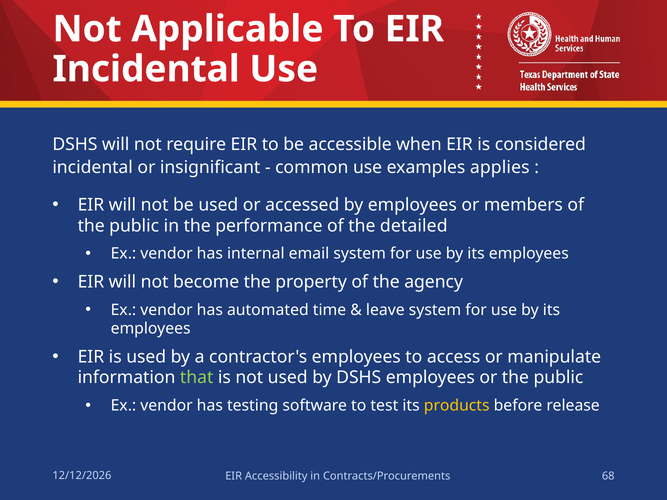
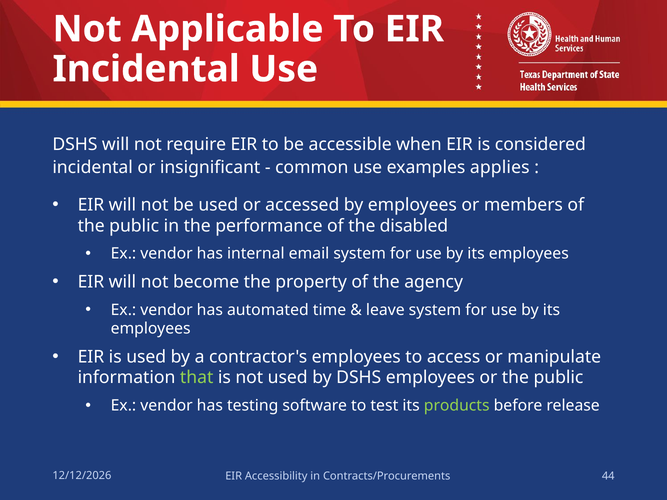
detailed: detailed -> disabled
products colour: yellow -> light green
68: 68 -> 44
